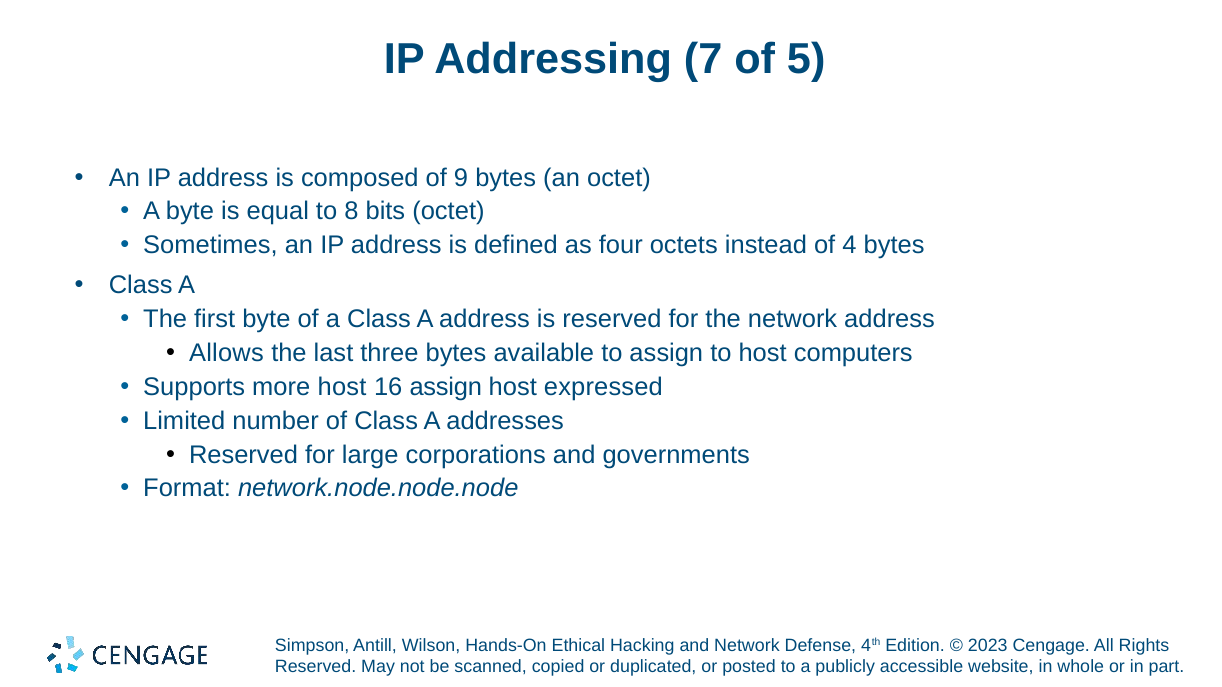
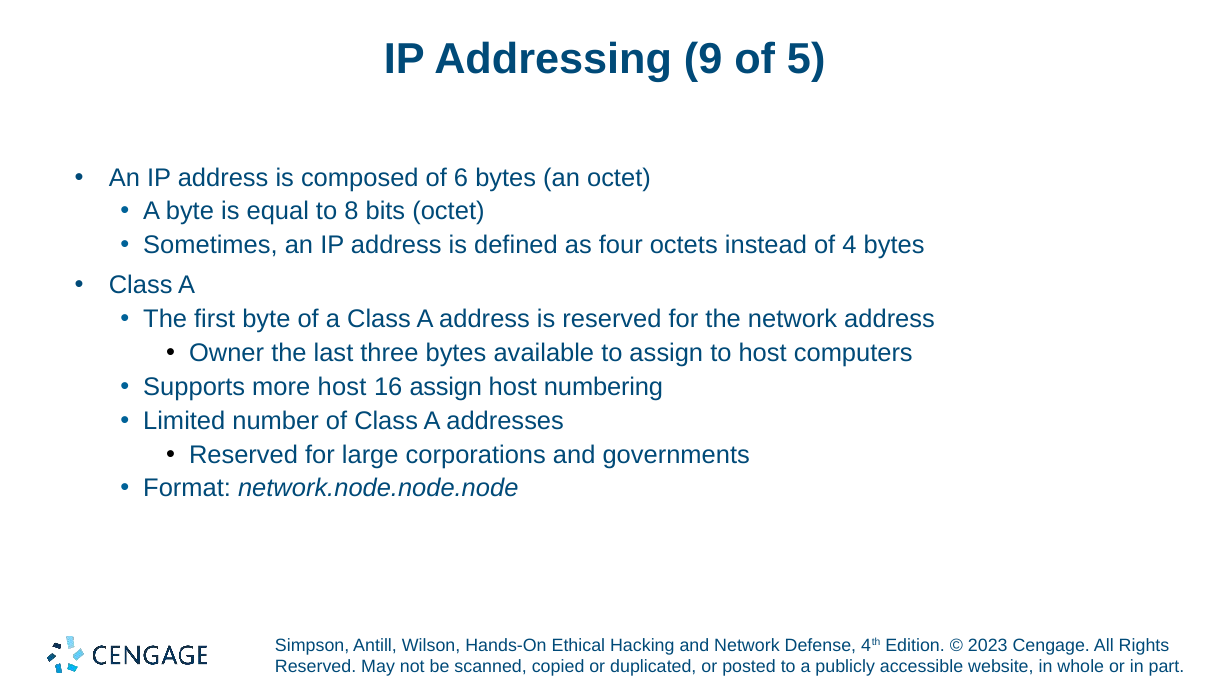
7: 7 -> 9
9: 9 -> 6
Allows: Allows -> Owner
expressed: expressed -> numbering
